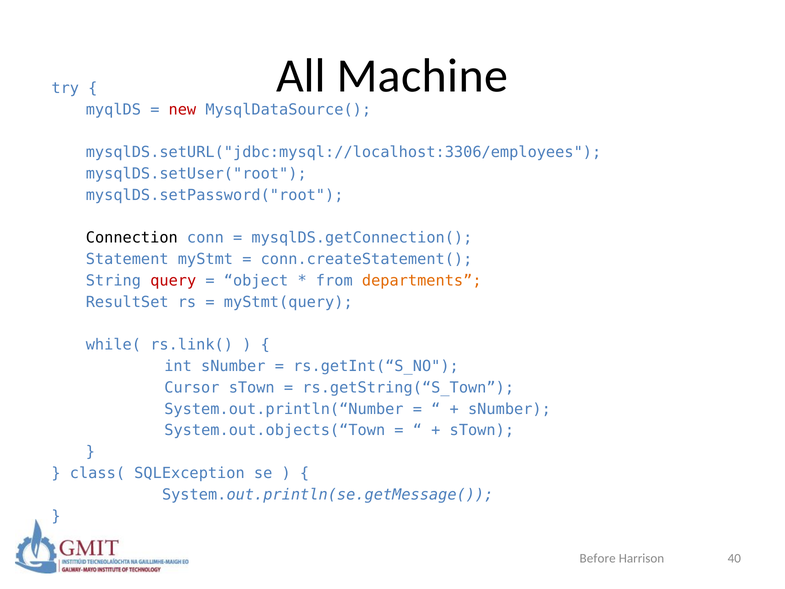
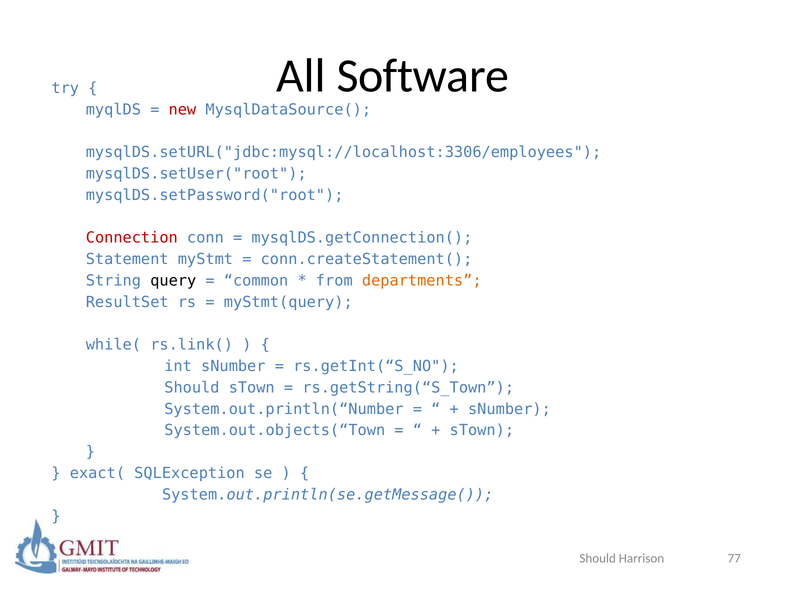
Machine: Machine -> Software
Connection colour: black -> red
query colour: red -> black
object: object -> common
Cursor at (192, 387): Cursor -> Should
class(: class( -> exact(
Before at (598, 558): Before -> Should
40: 40 -> 77
